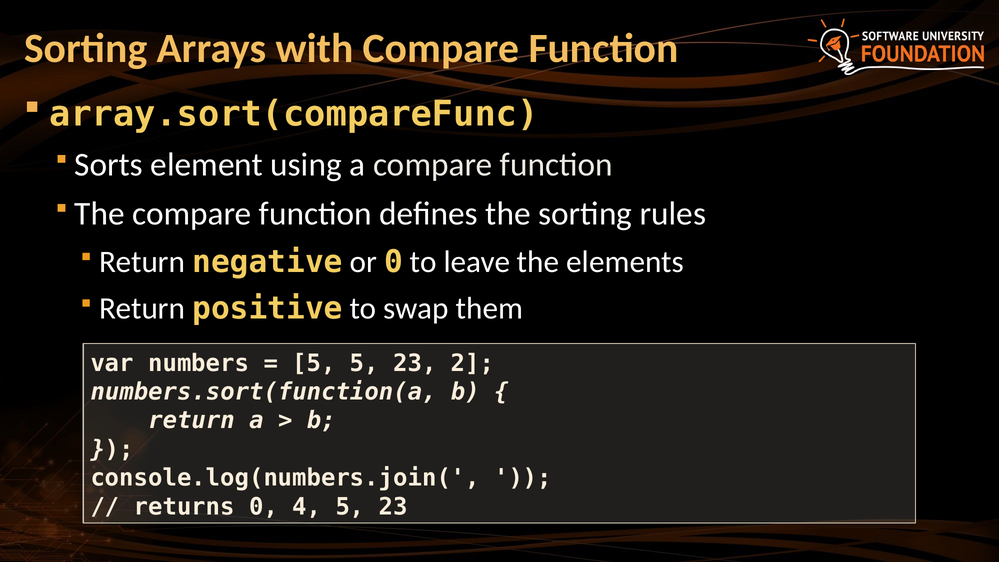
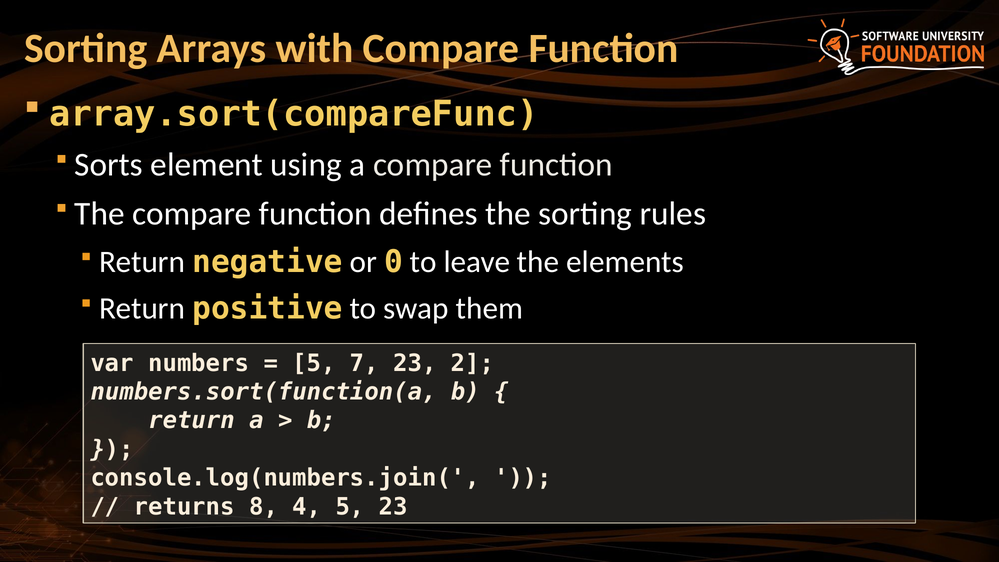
5 5: 5 -> 7
returns 0: 0 -> 8
